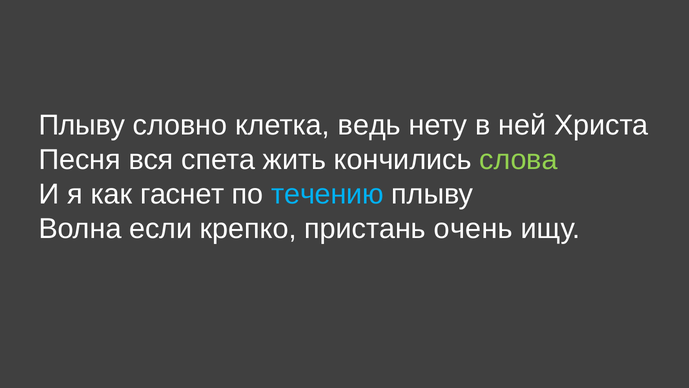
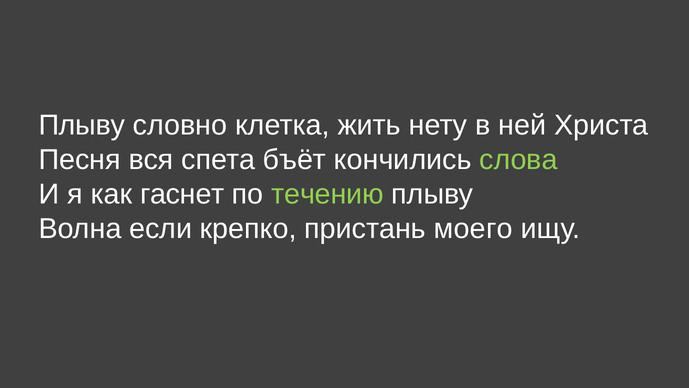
ведь: ведь -> жить
жить: жить -> бъёт
течению colour: light blue -> light green
очень: очень -> моего
